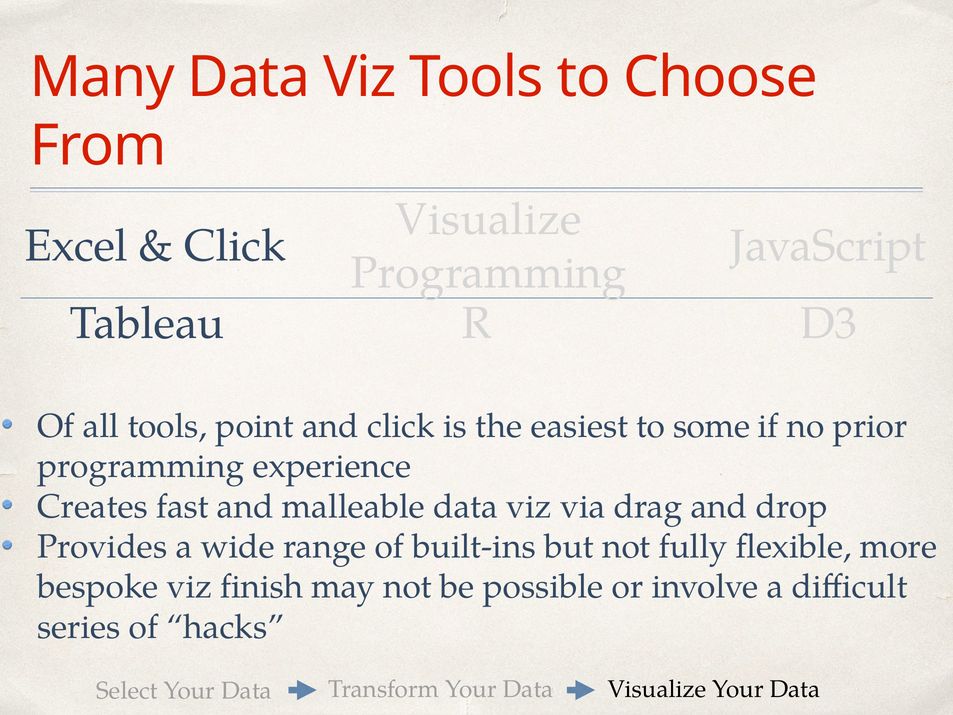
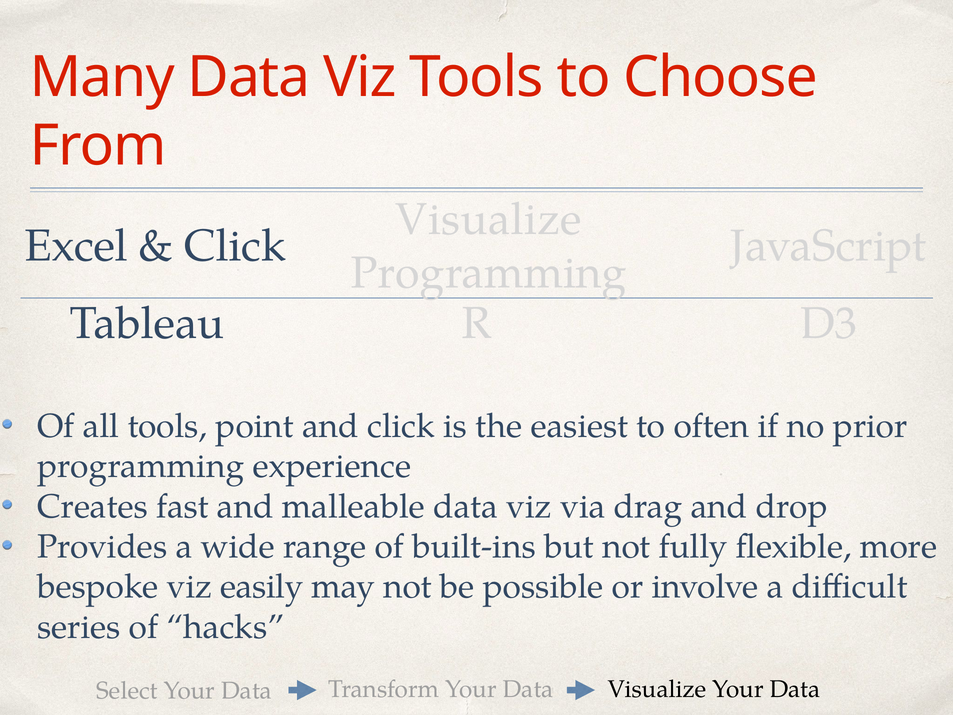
some: some -> often
finish: finish -> easily
